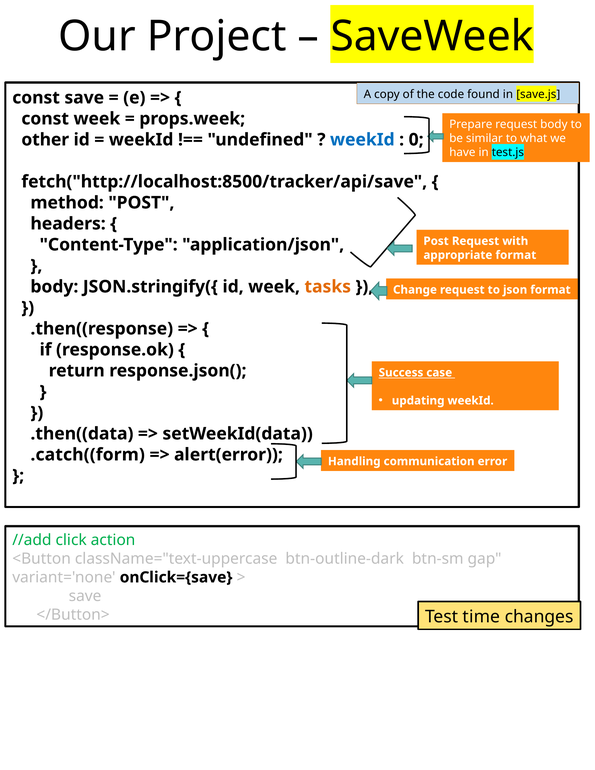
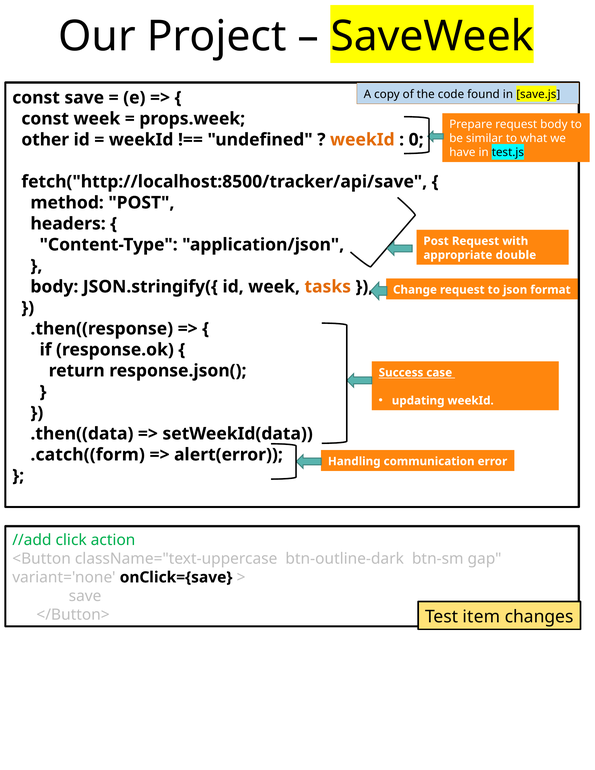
weekId at (362, 140) colour: blue -> orange
appropriate format: format -> double
time: time -> item
